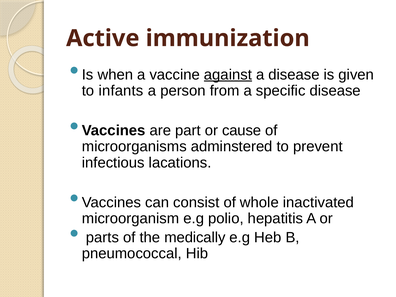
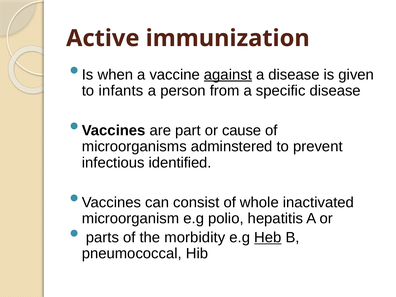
lacations: lacations -> identified
medically: medically -> morbidity
Heb underline: none -> present
